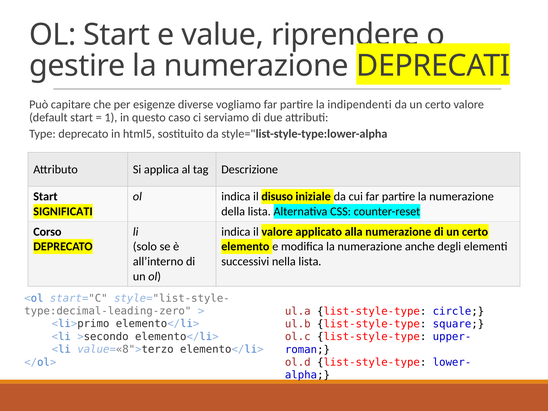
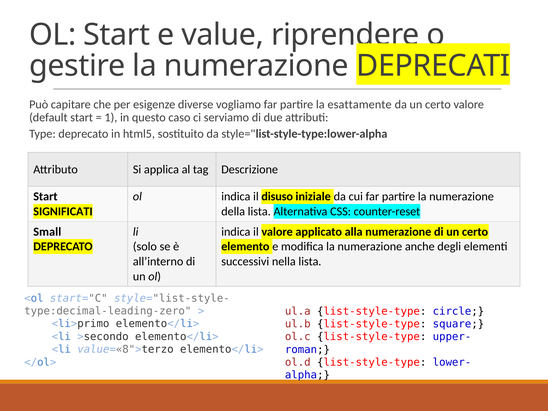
indipendenti: indipendenti -> esattamente
Corso: Corso -> Small
